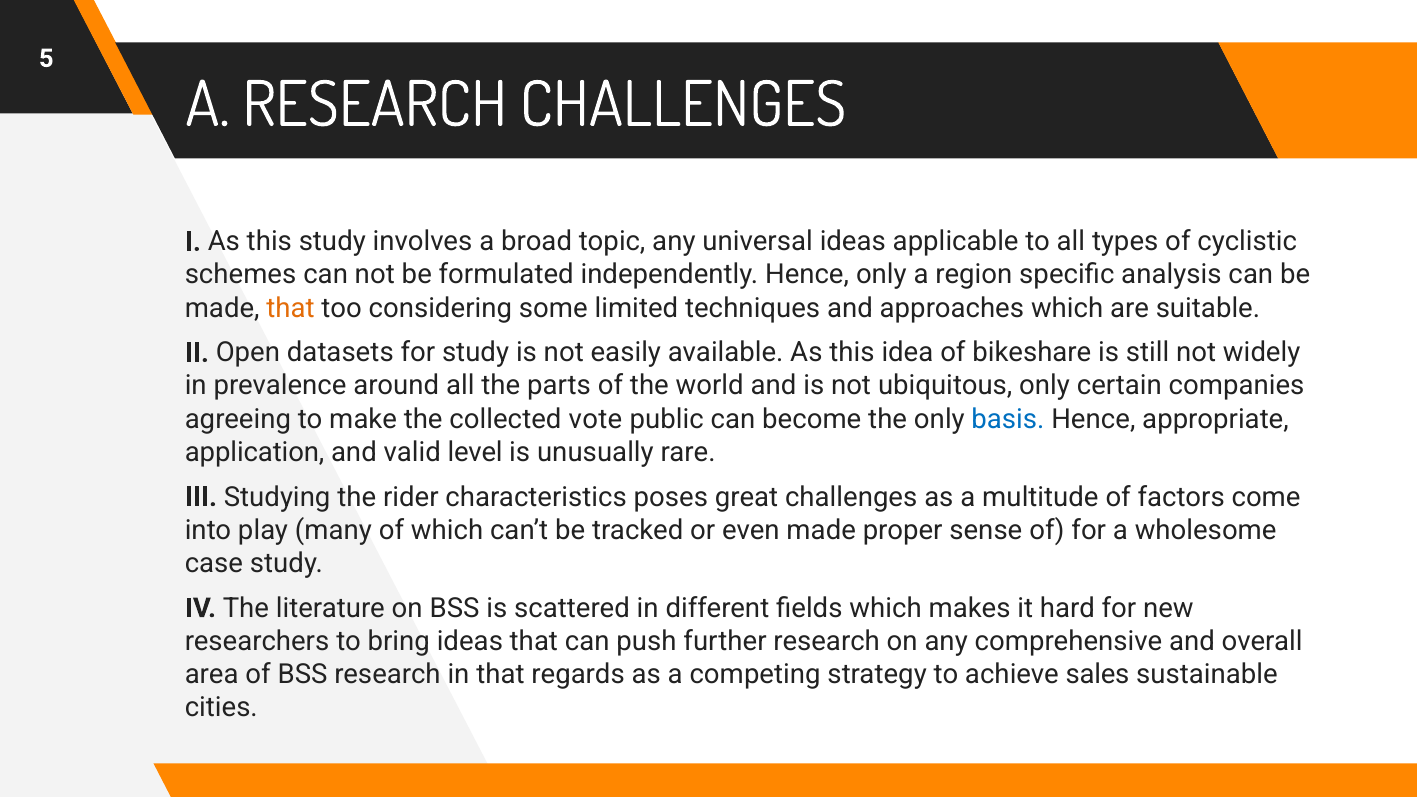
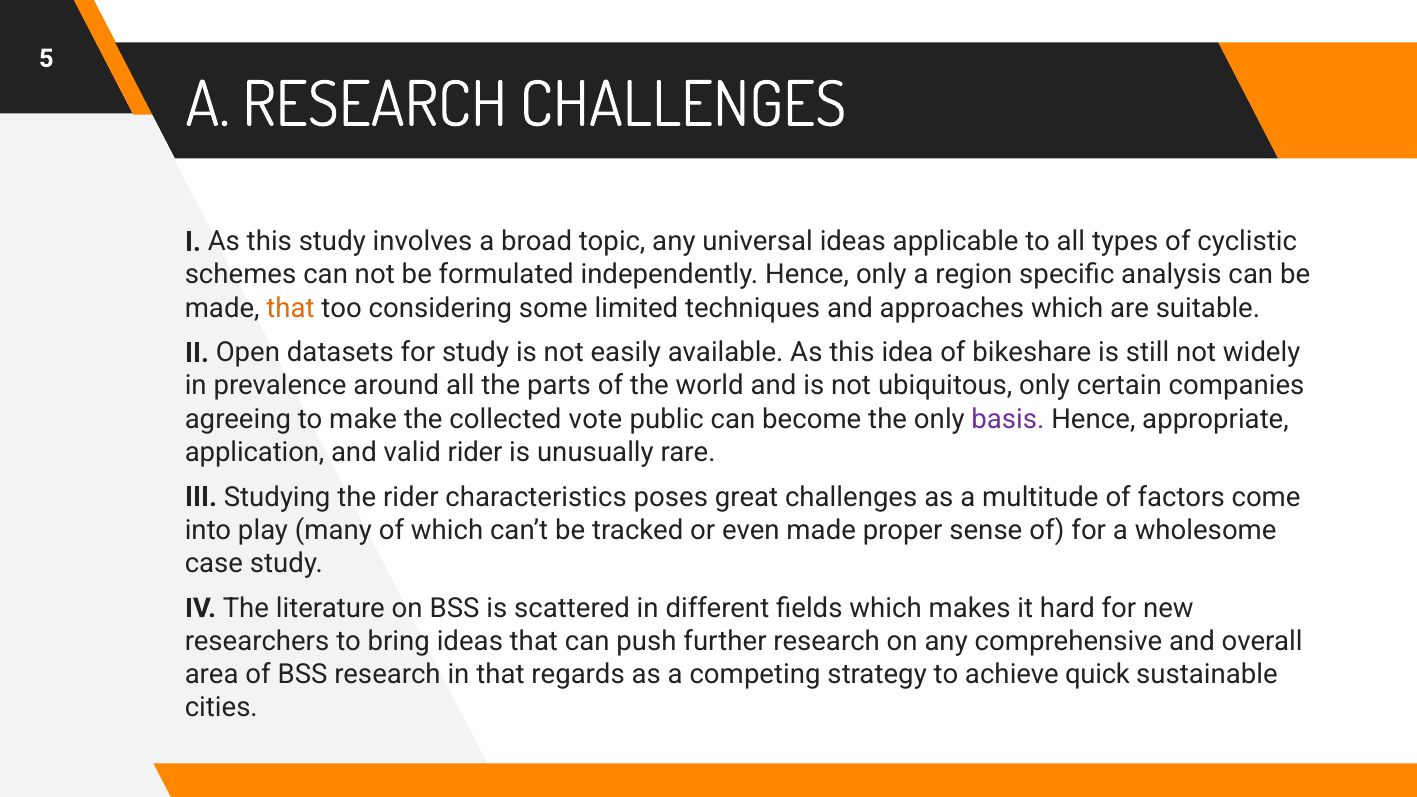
basis colour: blue -> purple
valid level: level -> rider
sales: sales -> quick
